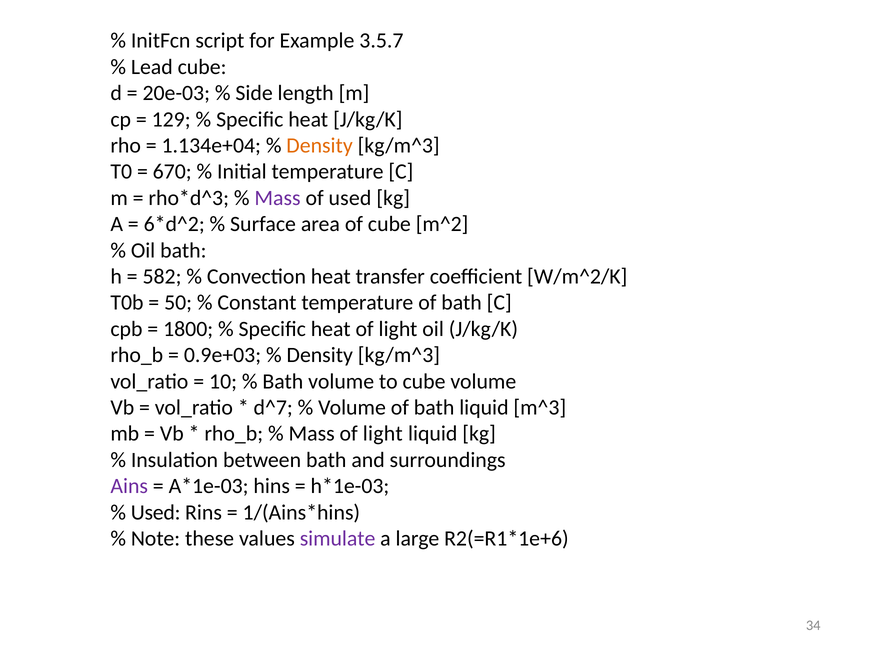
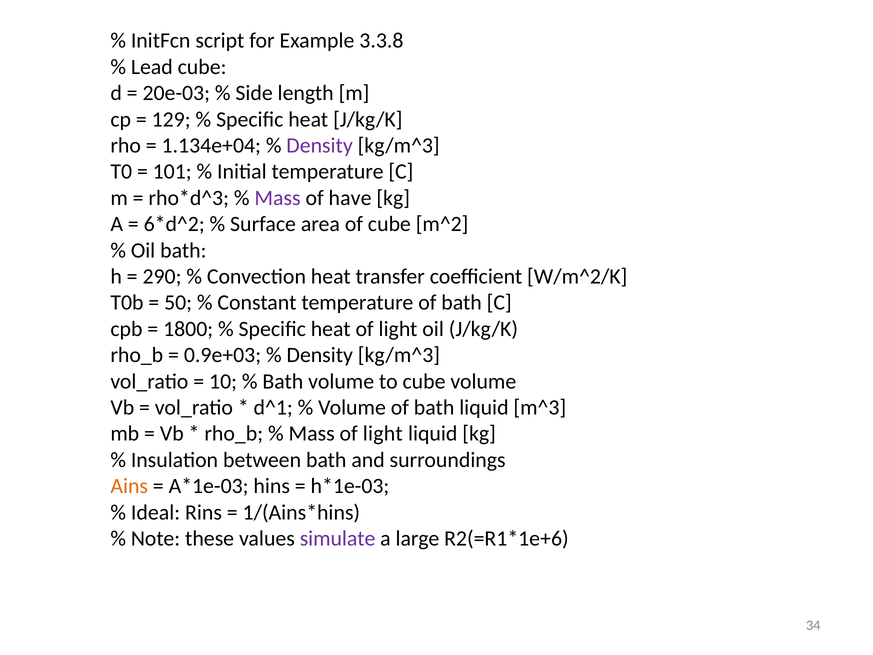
3.5.7: 3.5.7 -> 3.3.8
Density at (320, 145) colour: orange -> purple
670: 670 -> 101
of used: used -> have
582: 582 -> 290
d^7: d^7 -> d^1
Ains colour: purple -> orange
Used at (156, 512): Used -> Ideal
